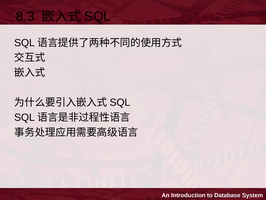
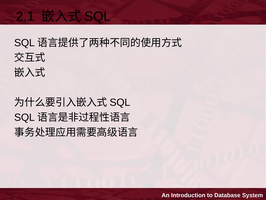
8.3: 8.3 -> 2.1
